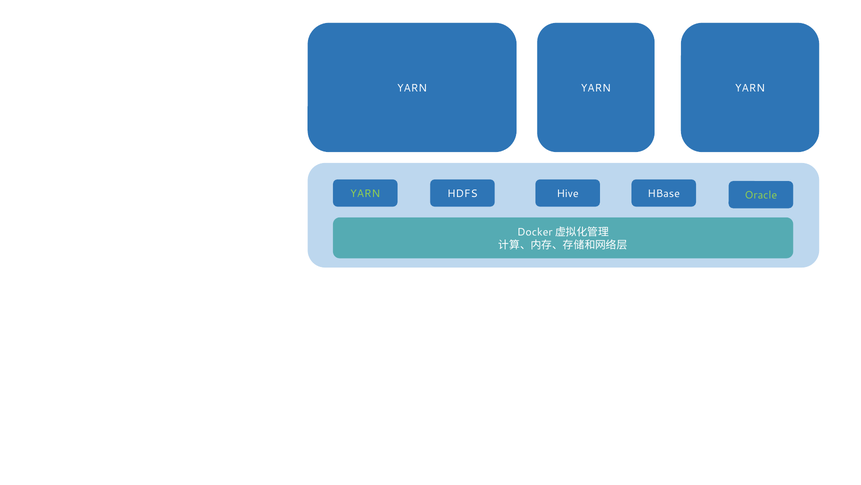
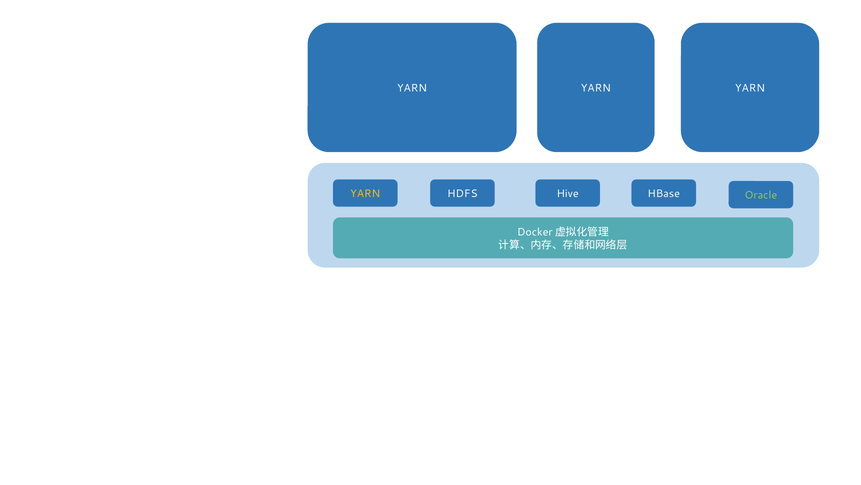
YARN at (365, 194) colour: light green -> yellow
